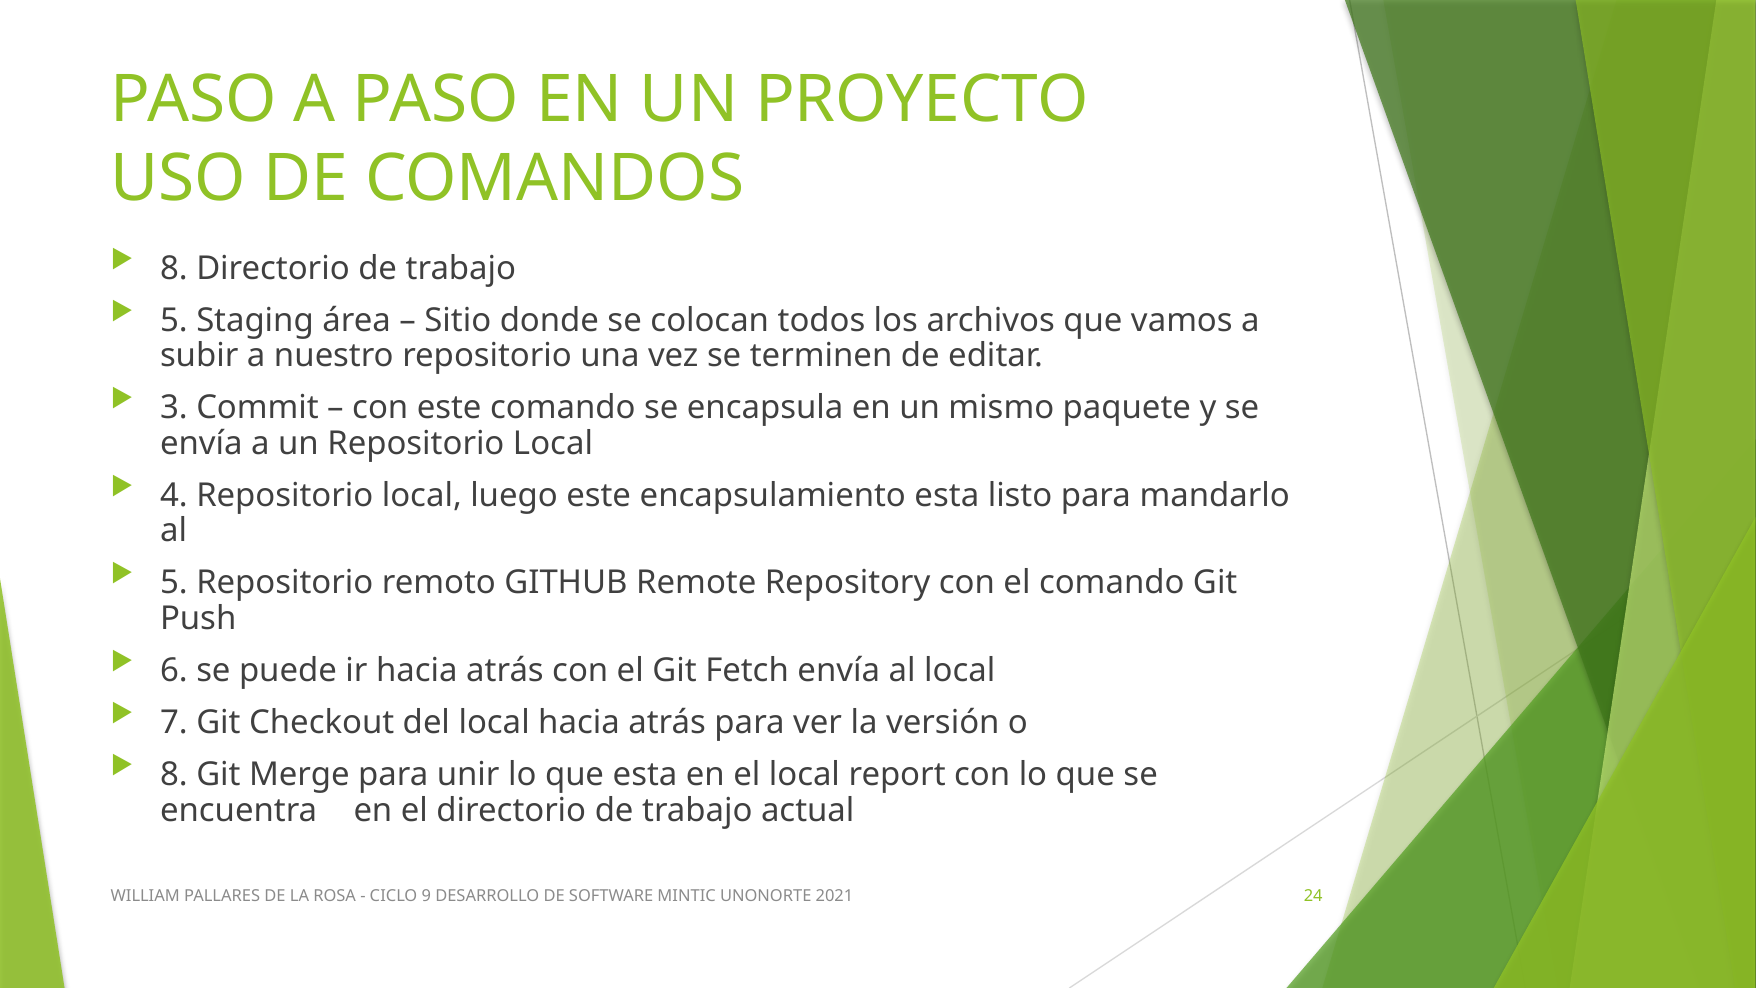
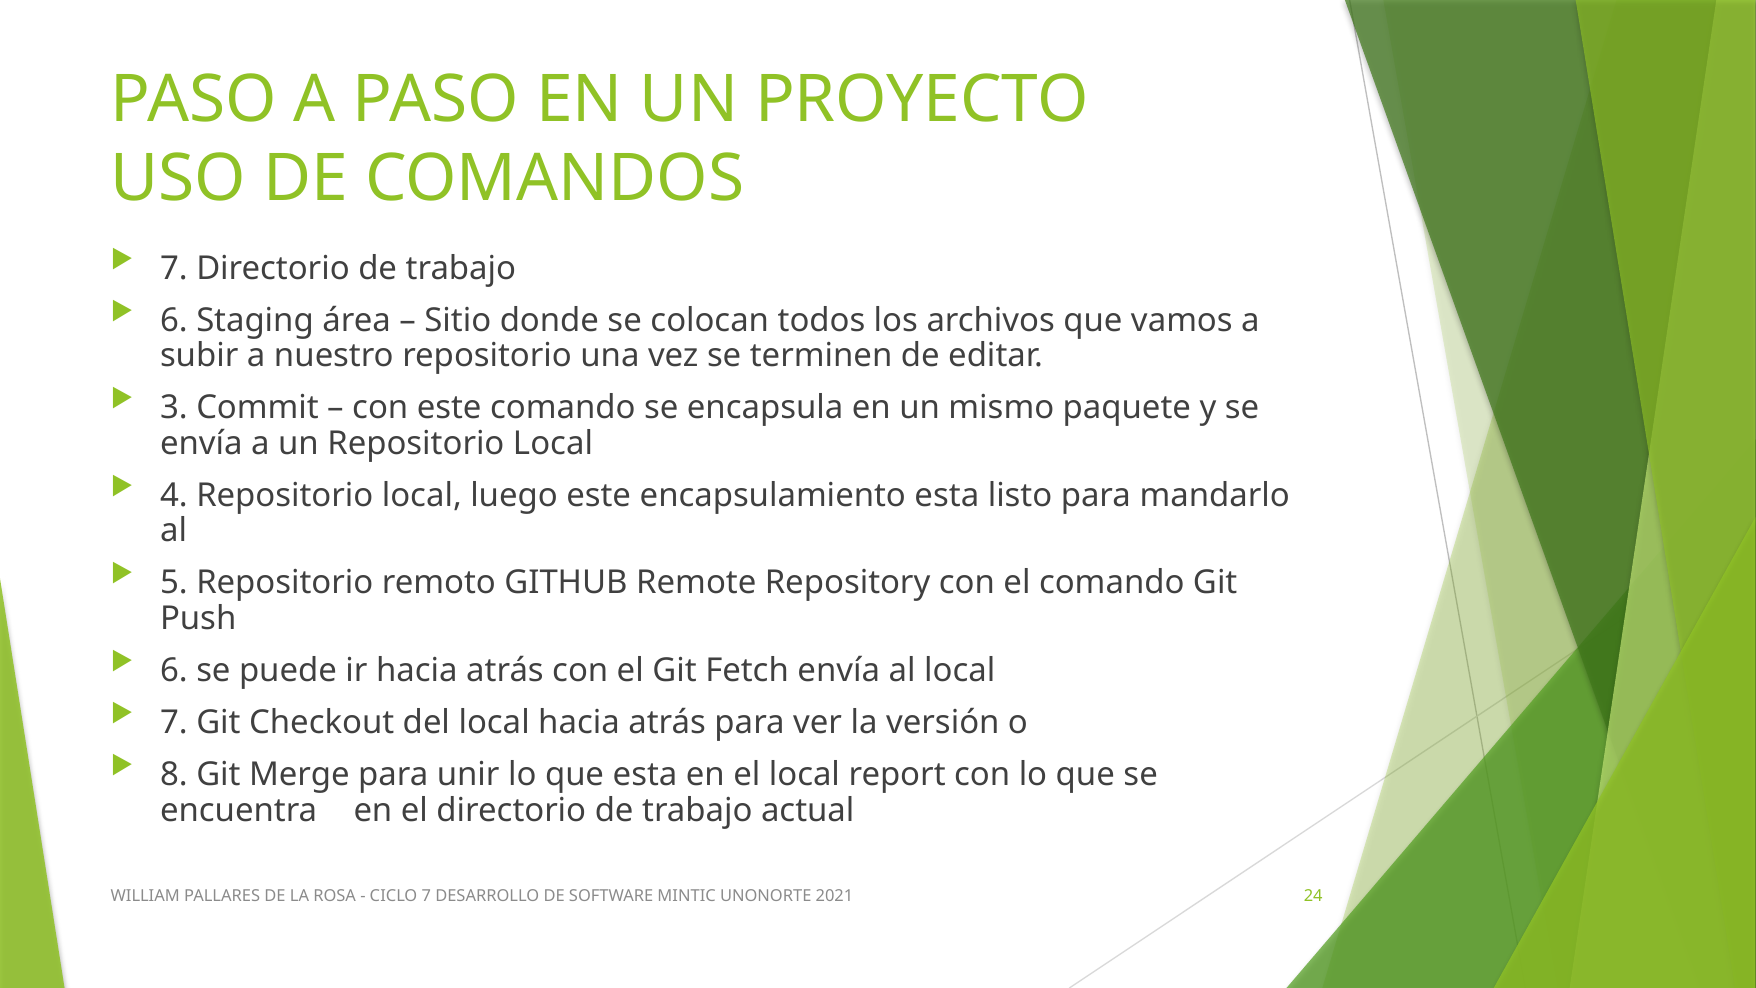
8 at (174, 268): 8 -> 7
5 at (174, 320): 5 -> 6
CICLO 9: 9 -> 7
